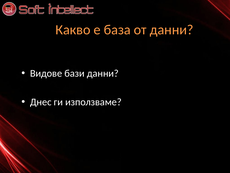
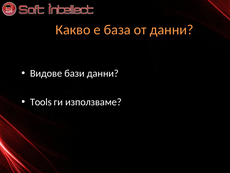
Днес: Днес -> Tools
